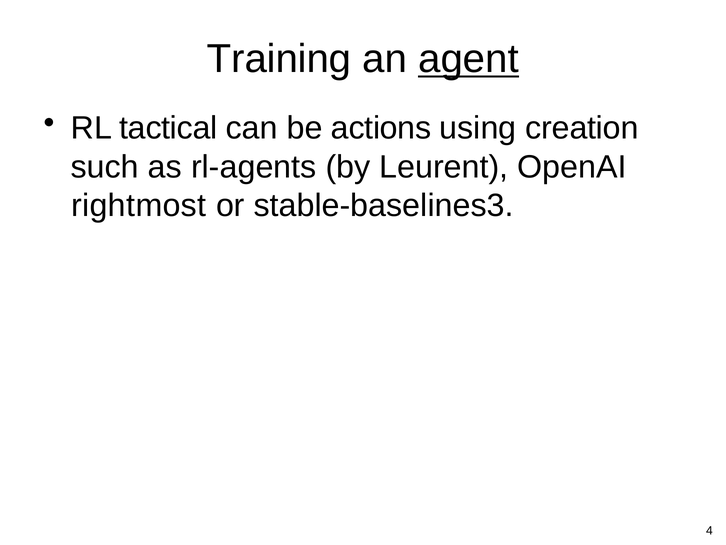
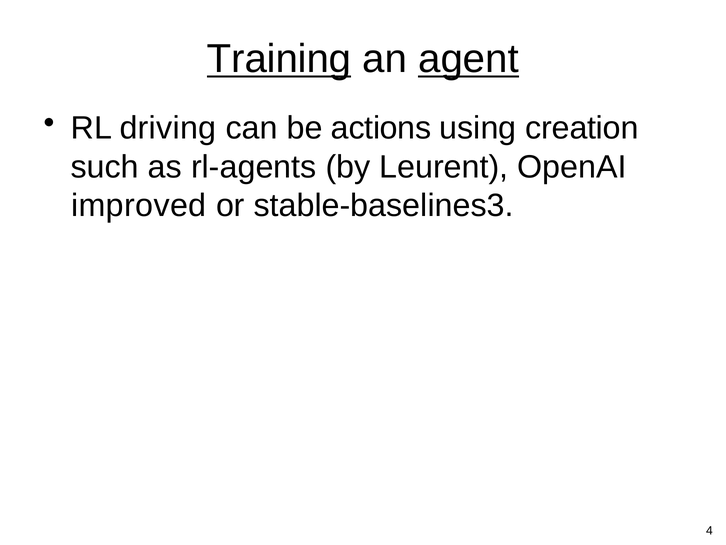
Training underline: none -> present
tactical: tactical -> driving
rightmost: rightmost -> improved
